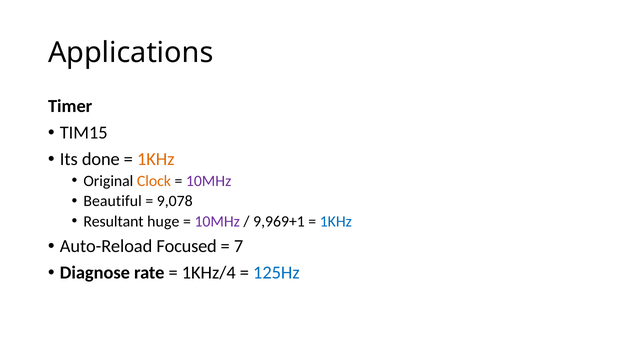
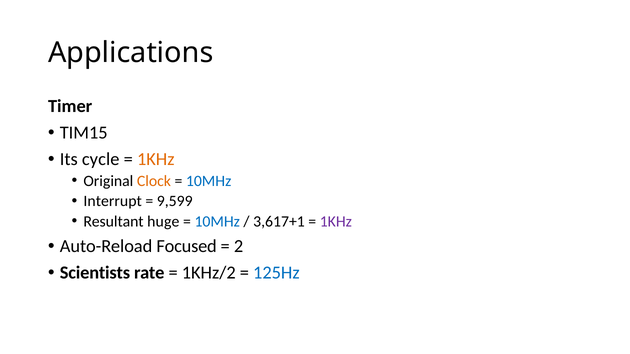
done: done -> cycle
10MHz at (209, 181) colour: purple -> blue
Beautiful: Beautiful -> Interrupt
9,078: 9,078 -> 9,599
10MHz at (217, 222) colour: purple -> blue
9,969+1: 9,969+1 -> 3,617+1
1KHz at (336, 222) colour: blue -> purple
7: 7 -> 2
Diagnose: Diagnose -> Scientists
1KHz/4: 1KHz/4 -> 1KHz/2
